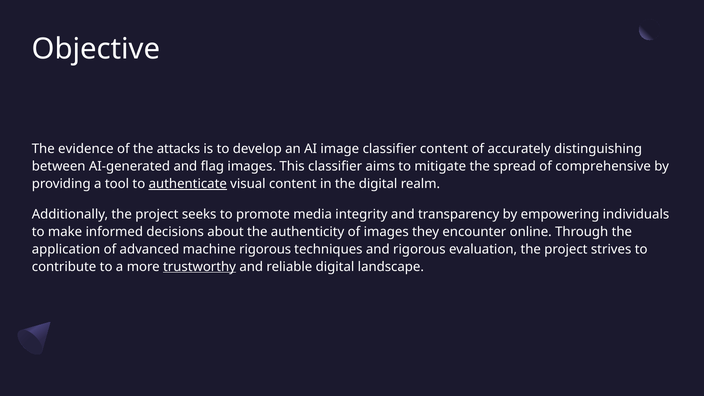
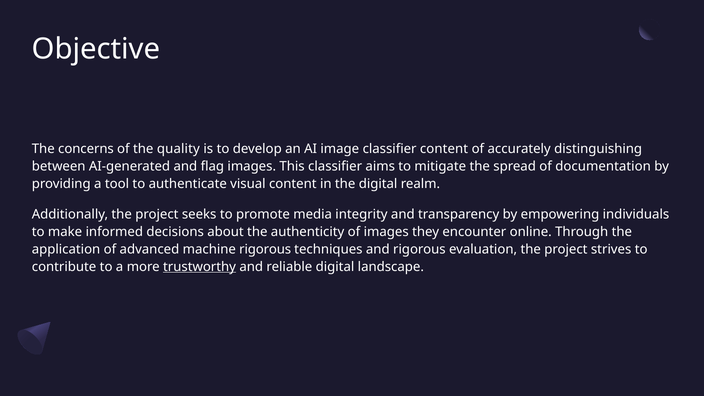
evidence: evidence -> concerns
attacks: attacks -> quality
comprehensive: comprehensive -> documentation
authenticate underline: present -> none
